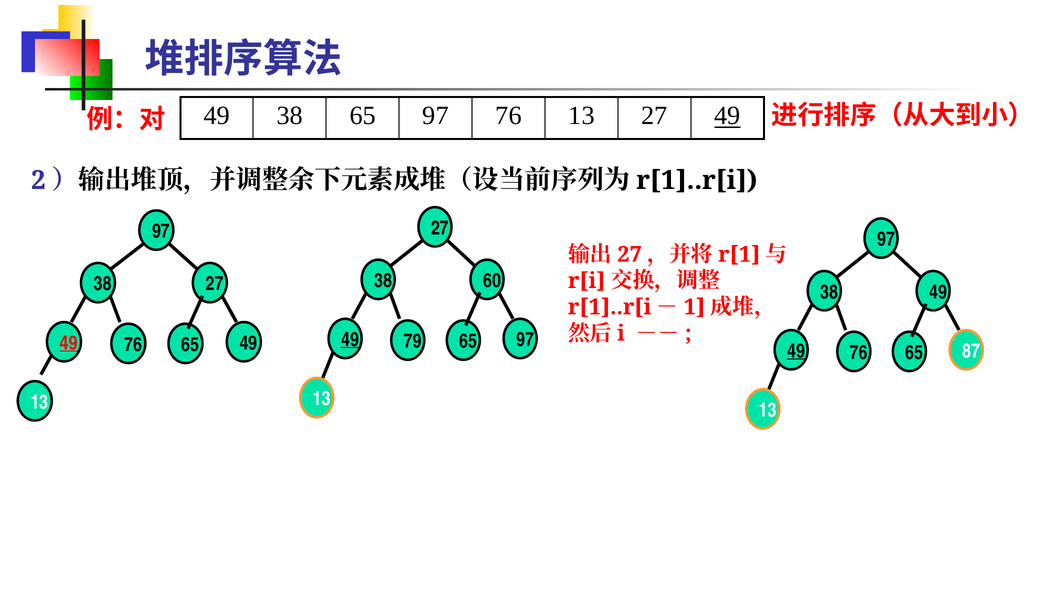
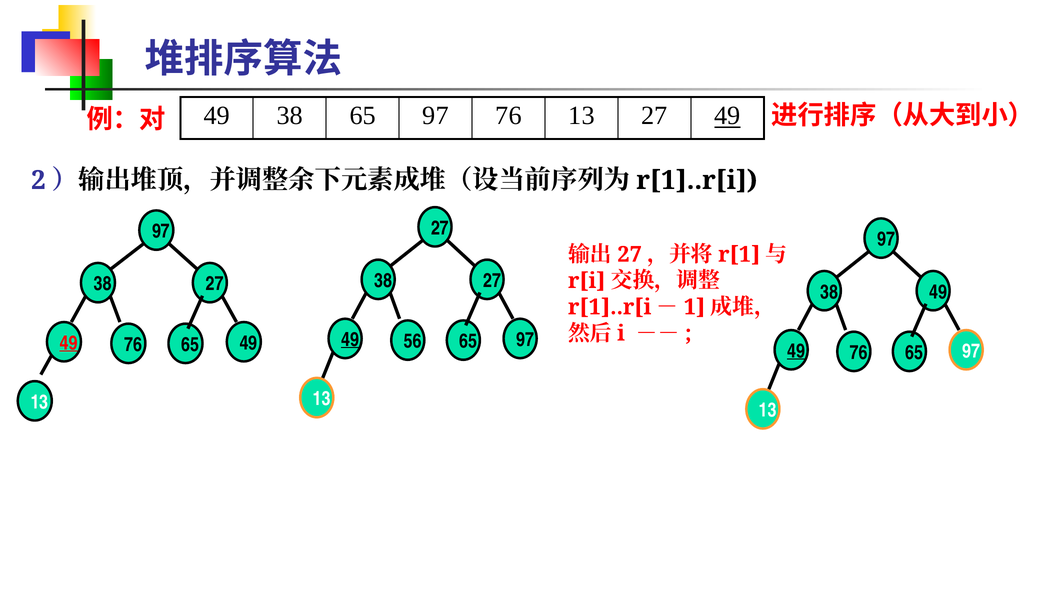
60 at (492, 281): 60 -> 27
79: 79 -> 56
76 65 87: 87 -> 97
